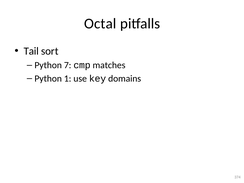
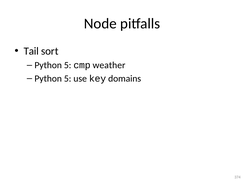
Octal: Octal -> Node
7 at (68, 65): 7 -> 5
matches: matches -> weather
1 at (68, 78): 1 -> 5
